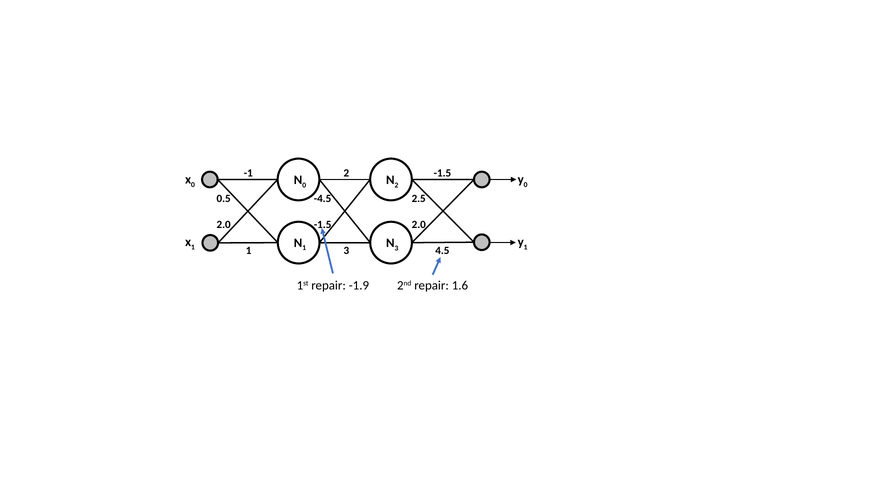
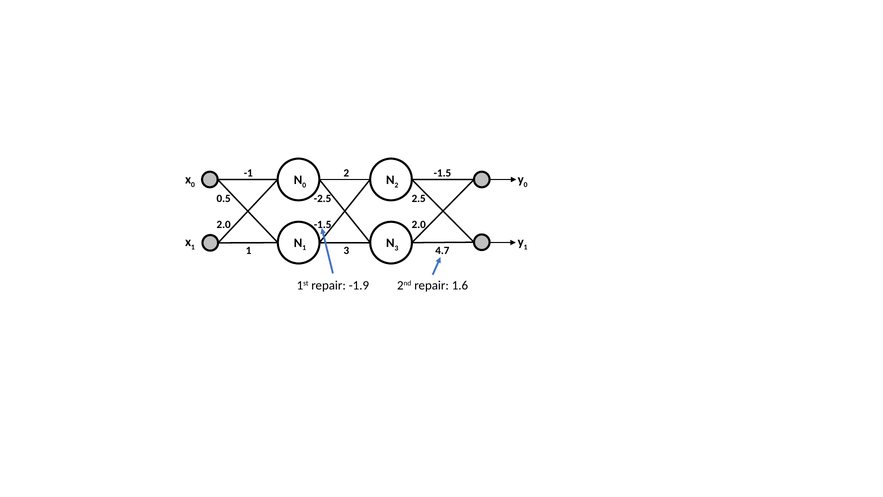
-4.5: -4.5 -> -2.5
4.5: 4.5 -> 4.7
